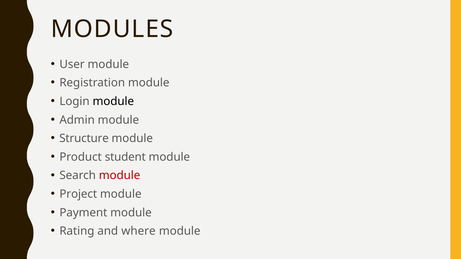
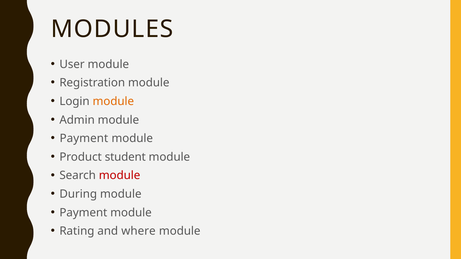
module at (113, 101) colour: black -> orange
Structure at (84, 139): Structure -> Payment
Project: Project -> During
